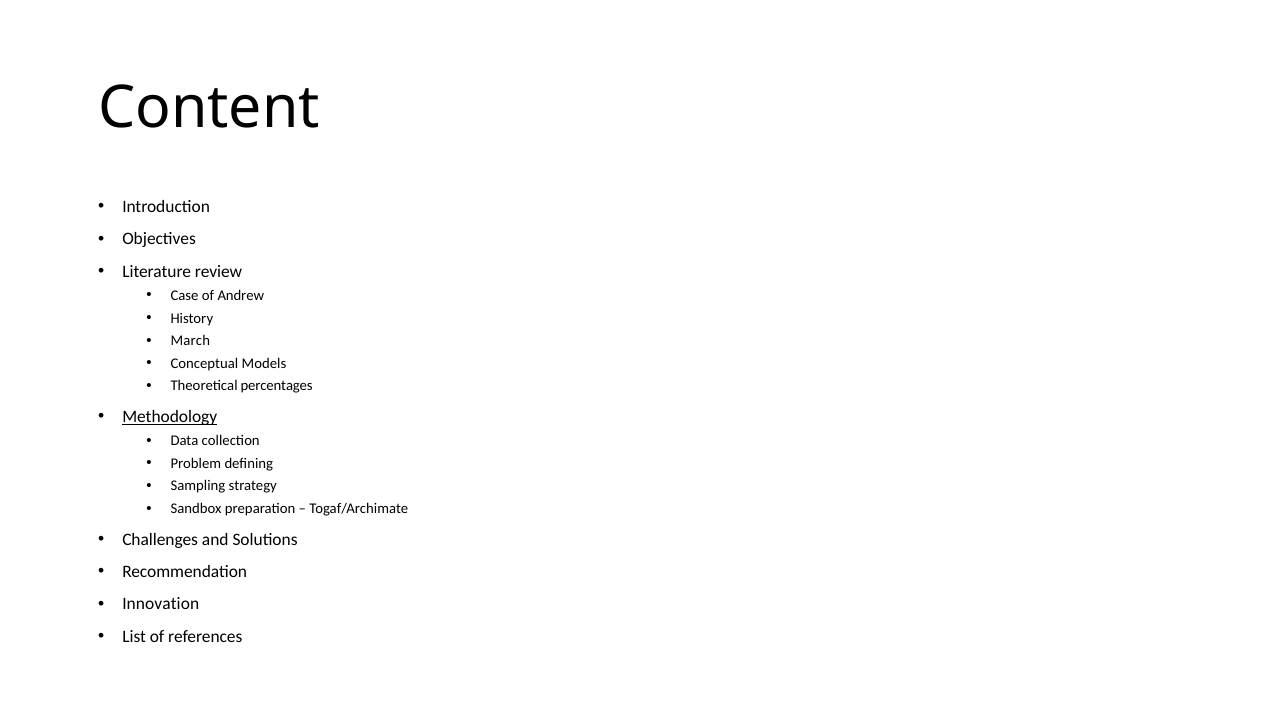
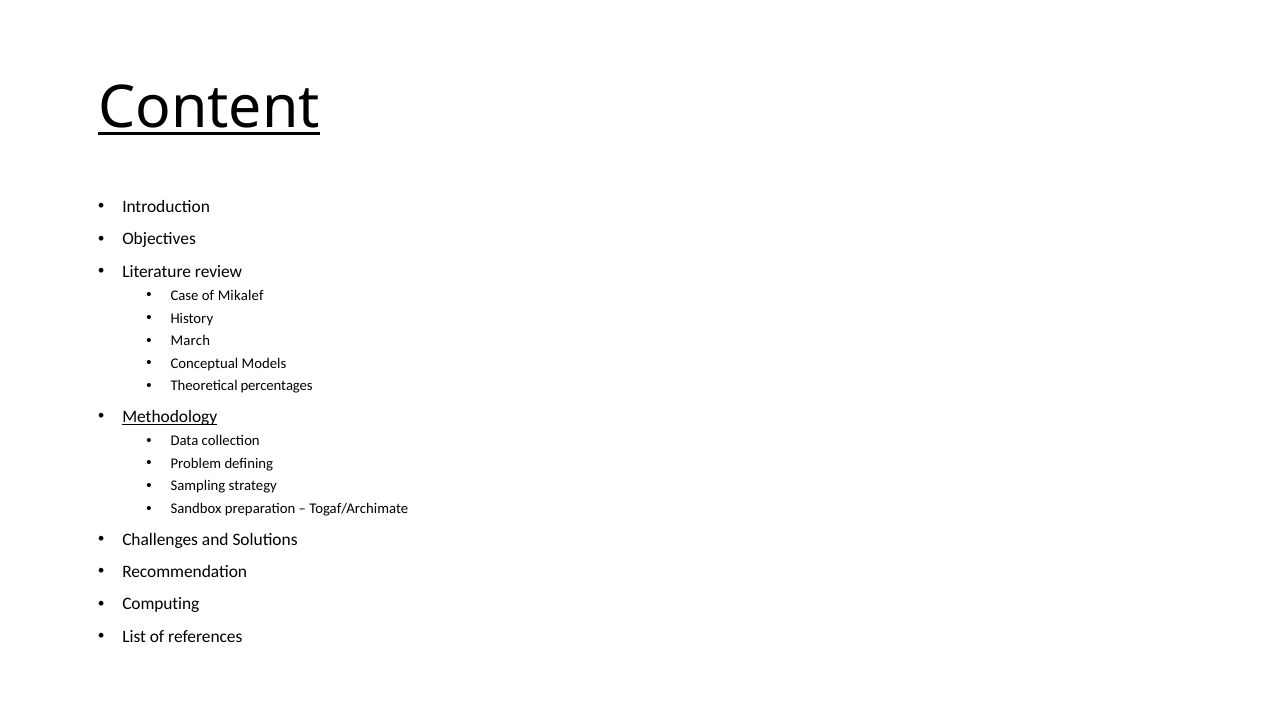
Content underline: none -> present
Andrew: Andrew -> Mikalef
Innovation: Innovation -> Computing
